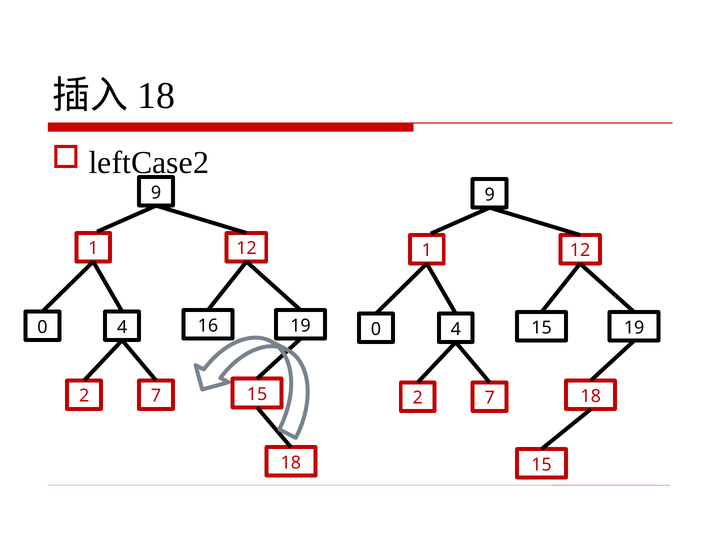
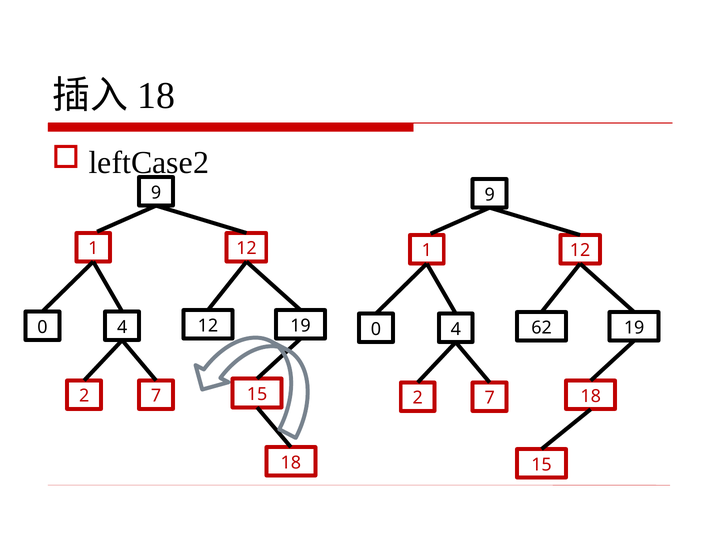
0 16: 16 -> 12
0 15: 15 -> 62
